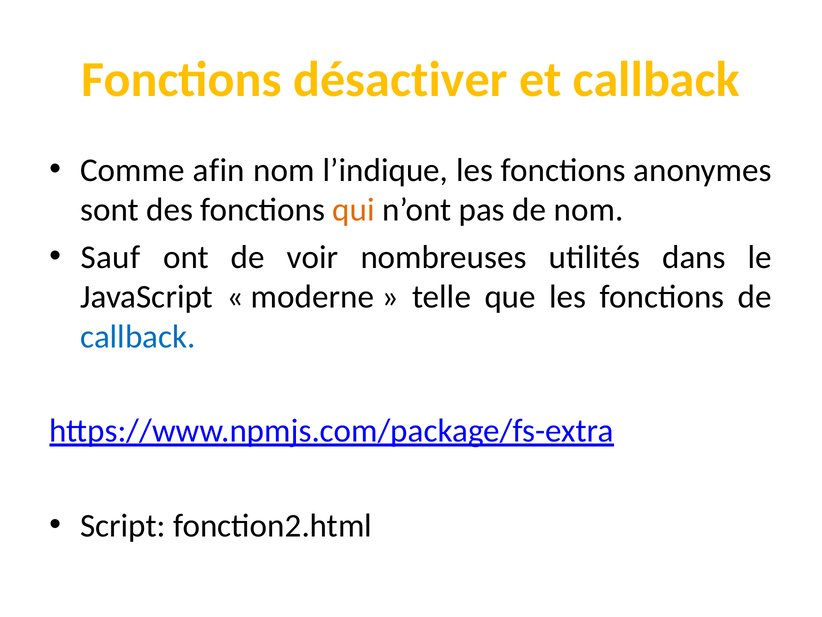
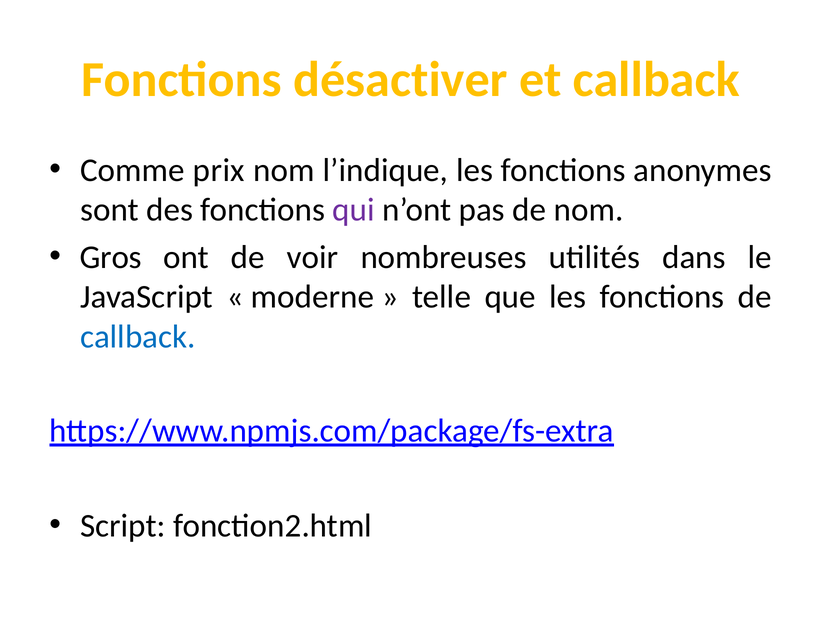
afin: afin -> prix
qui colour: orange -> purple
Sauf: Sauf -> Gros
